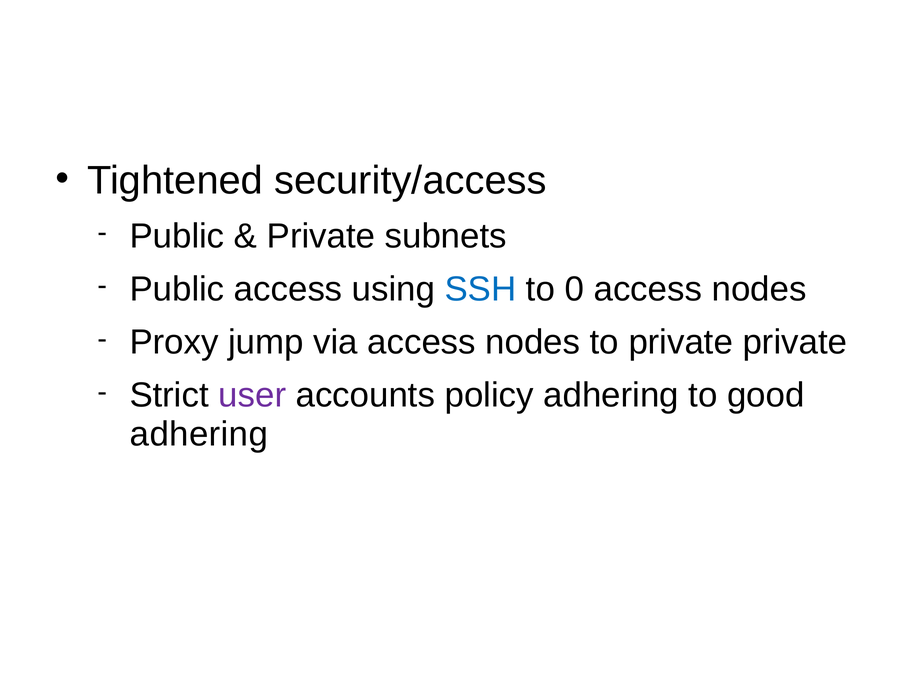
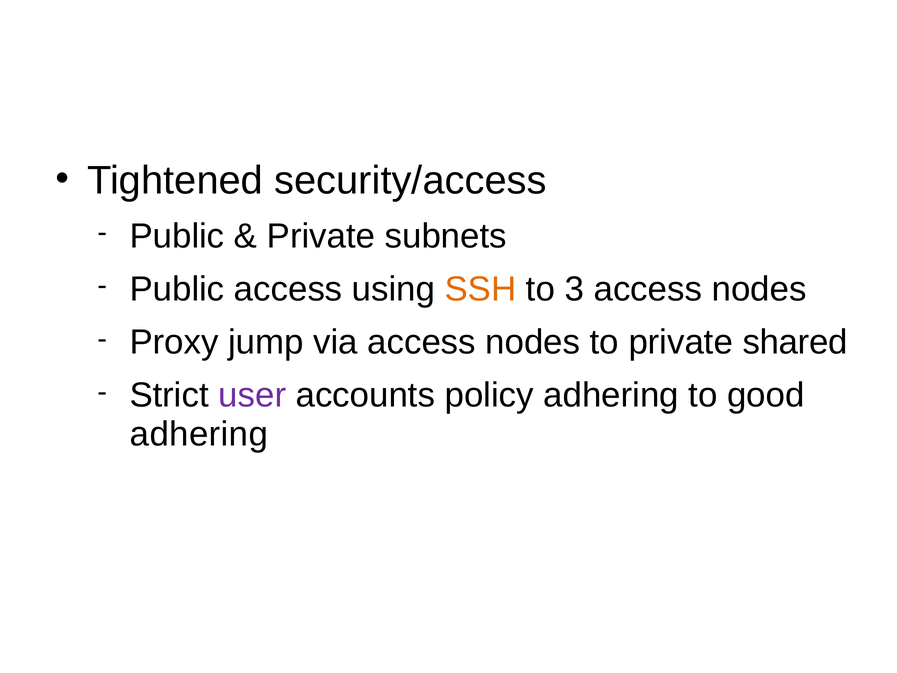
SSH colour: blue -> orange
0: 0 -> 3
private private: private -> shared
